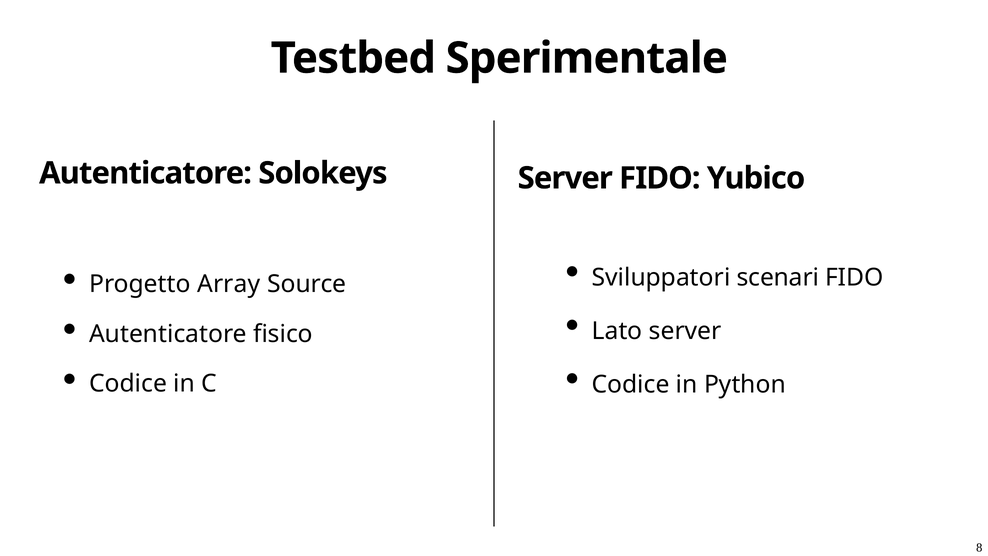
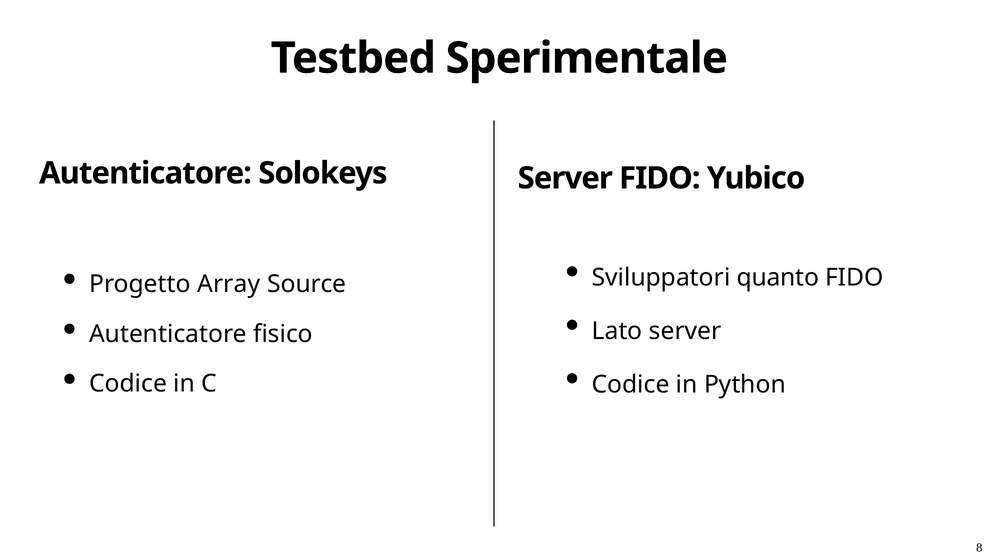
scenari: scenari -> quanto
